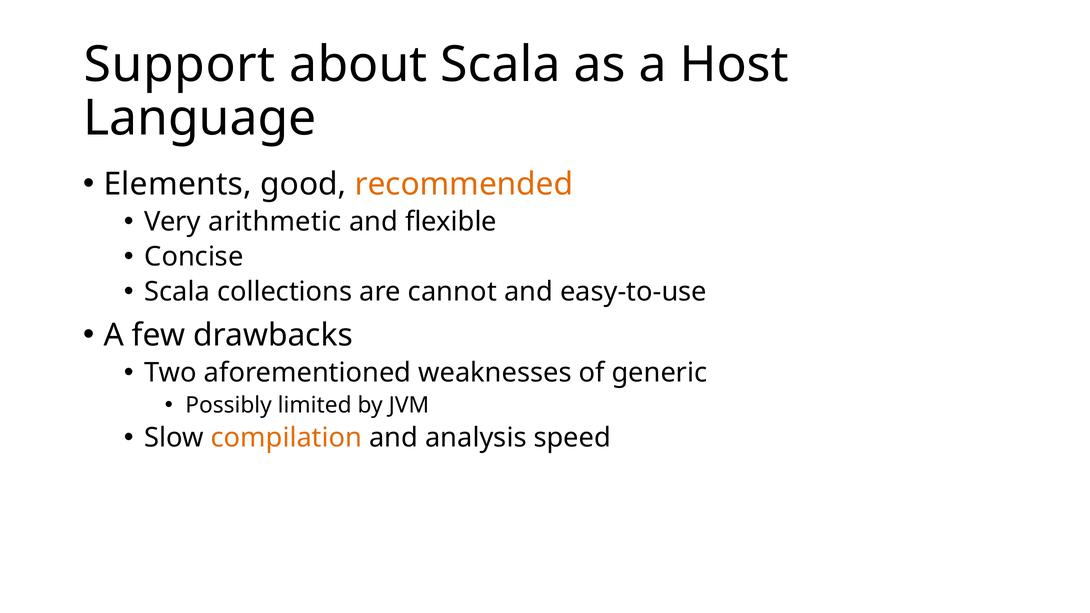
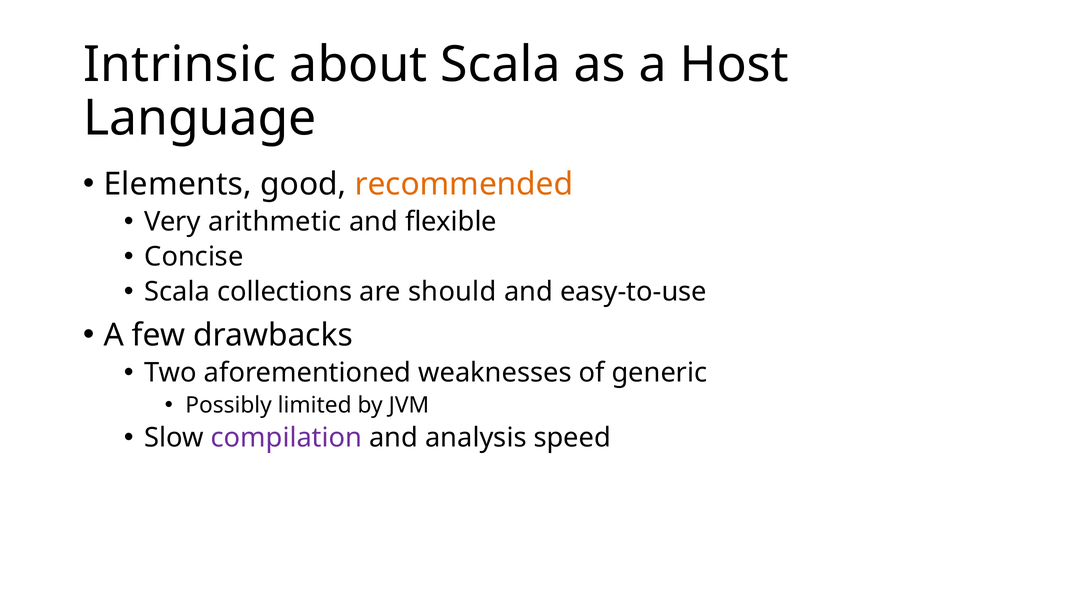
Support: Support -> Intrinsic
cannot: cannot -> should
compilation colour: orange -> purple
